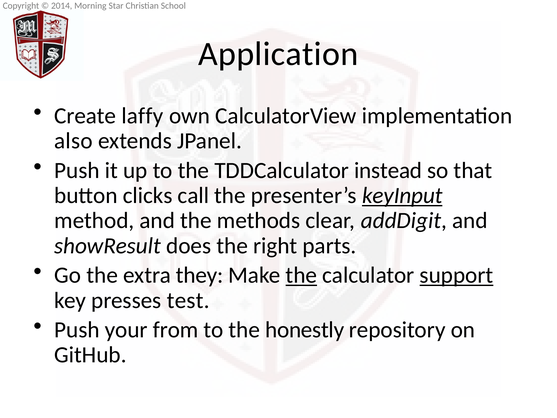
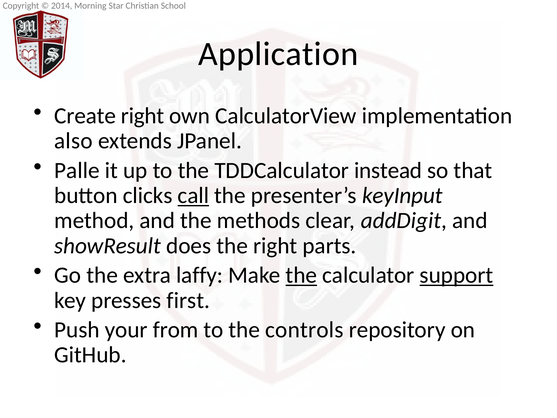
Create laffy: laffy -> right
Push at (77, 170): Push -> Palle
call underline: none -> present
keyInput underline: present -> none
they: they -> laffy
test: test -> first
honestly: honestly -> controls
